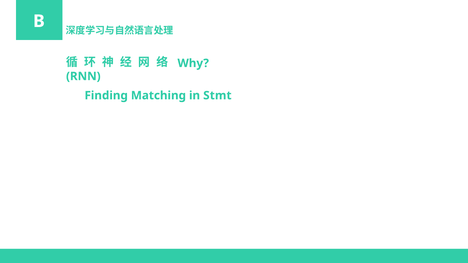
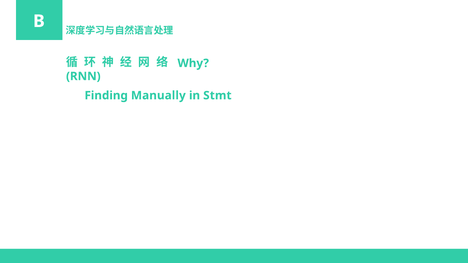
Matching: Matching -> Manually
